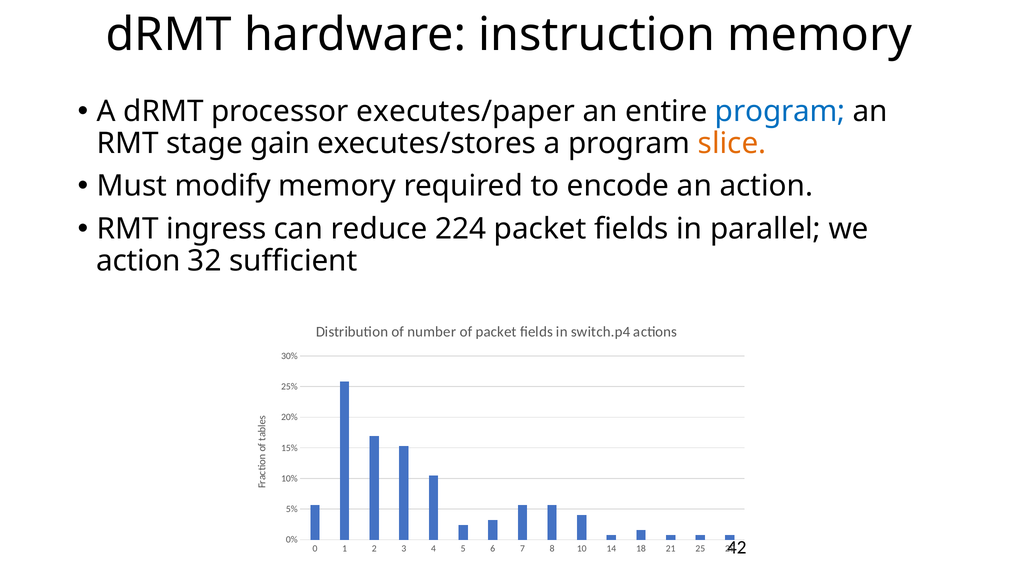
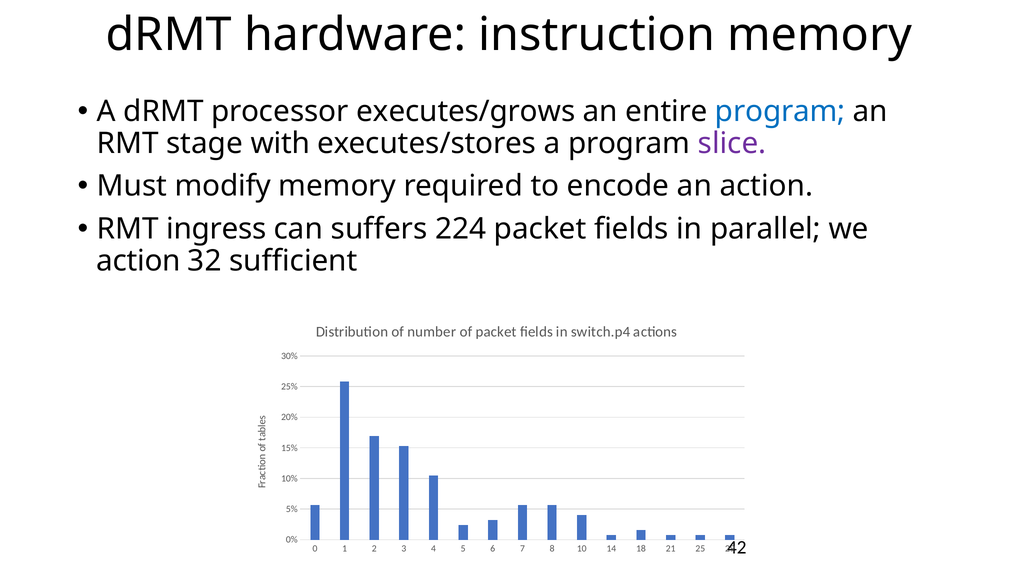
executes/paper: executes/paper -> executes/grows
gain: gain -> with
slice colour: orange -> purple
reduce: reduce -> suffers
